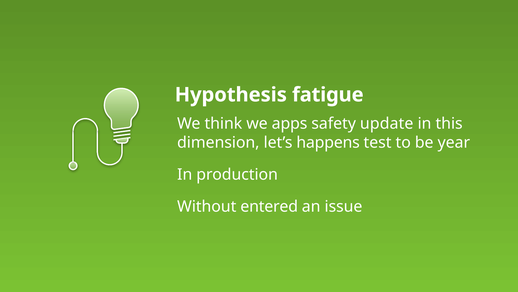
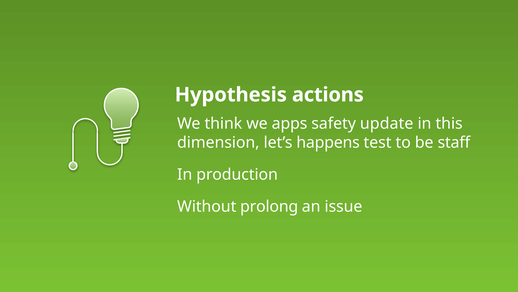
fatigue: fatigue -> actions
year: year -> staff
entered: entered -> prolong
